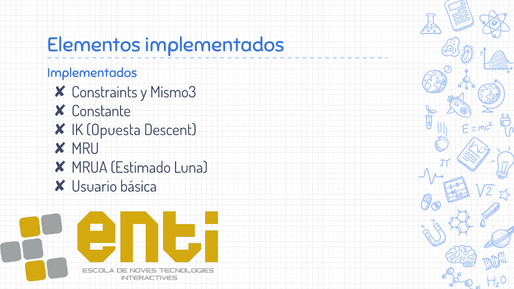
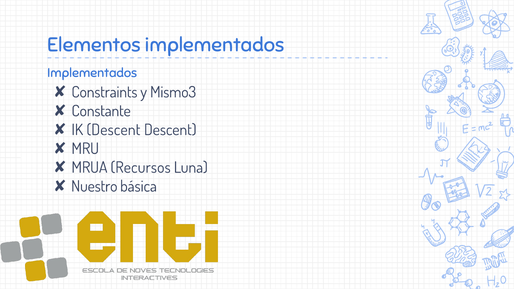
IK Opuesta: Opuesta -> Descent
Estimado: Estimado -> Recursos
Usuario: Usuario -> Nuestro
